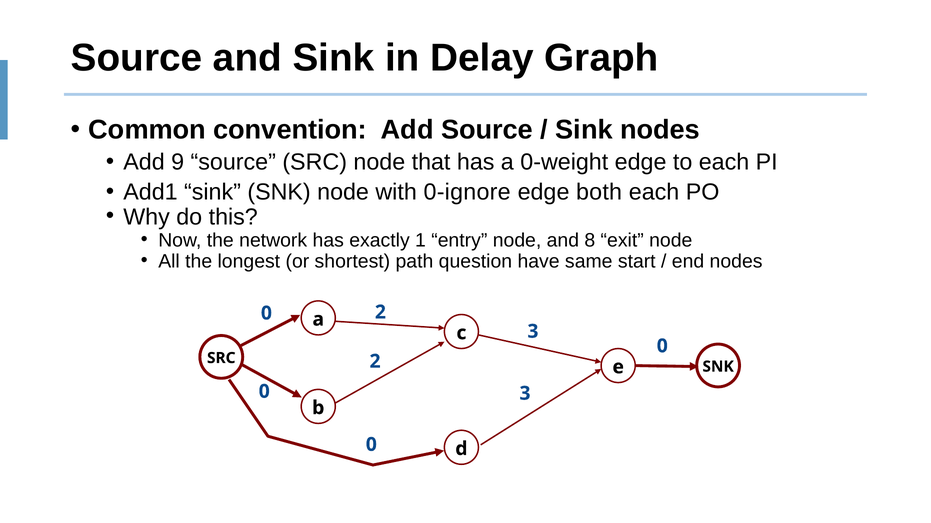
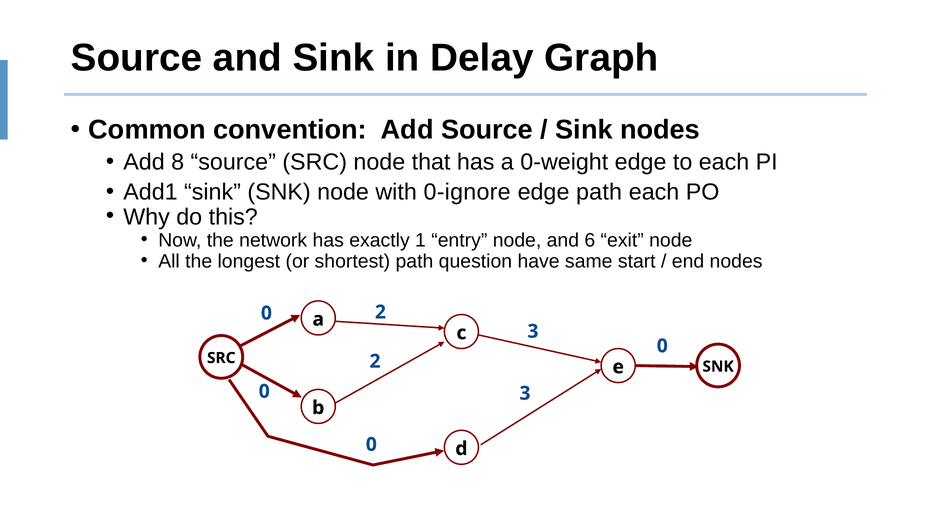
9: 9 -> 8
edge both: both -> path
8: 8 -> 6
